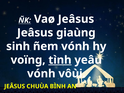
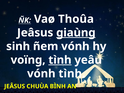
Vaø Jeâsus: Jeâsus -> Thoûa
giaùng underline: none -> present
vónh vôùi: vôùi -> tình
